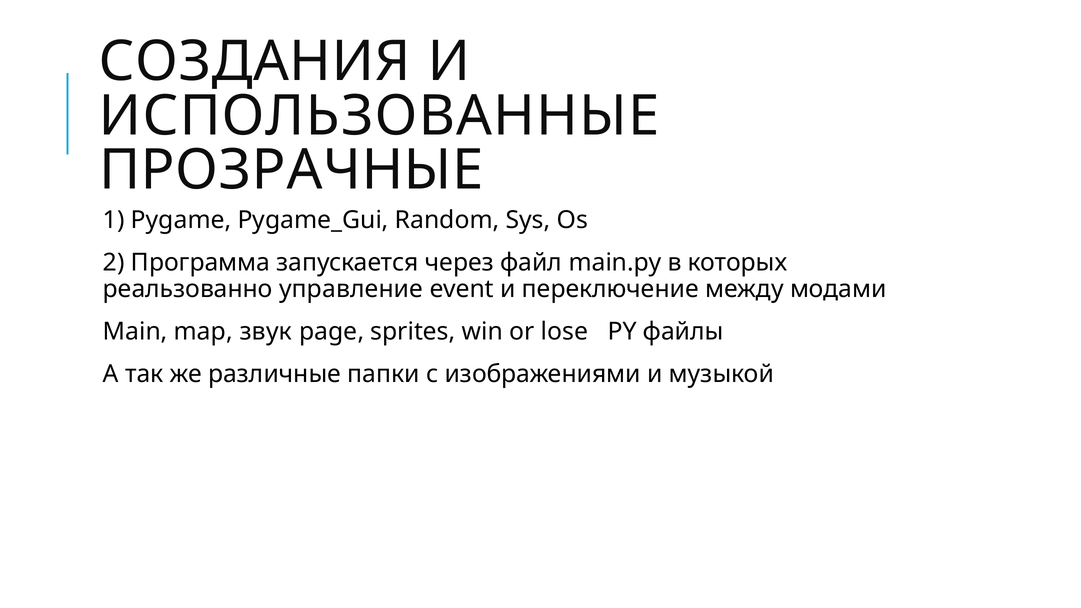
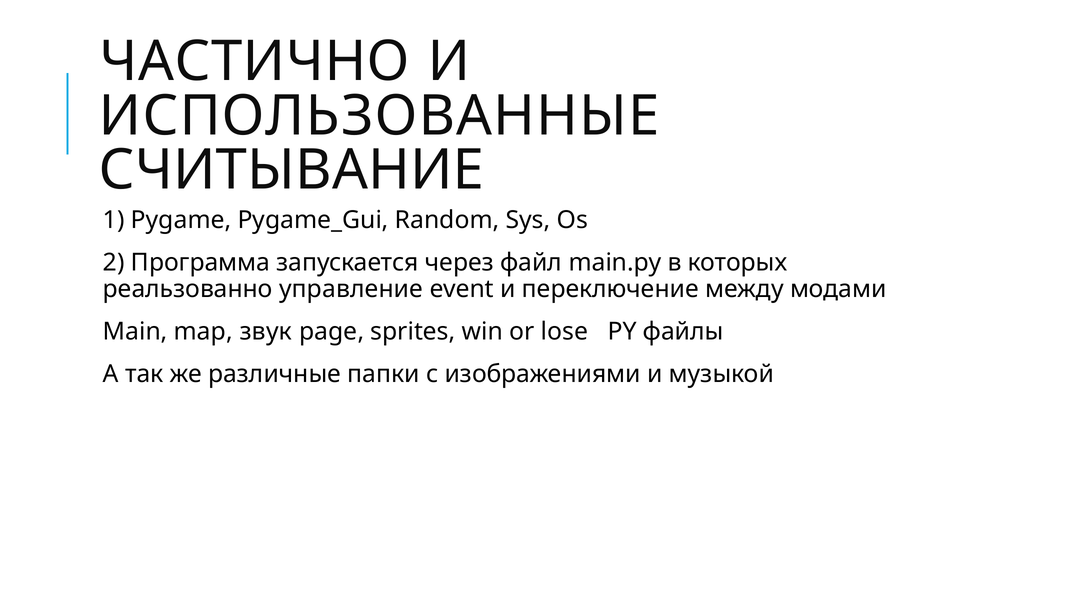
СОЗДАНИЯ: СОЗДАНИЯ -> ЧАСТИЧНО
ПРОЗРАЧНЫЕ: ПРОЗРАЧНЫЕ -> СЧИТЫВАНИЕ
